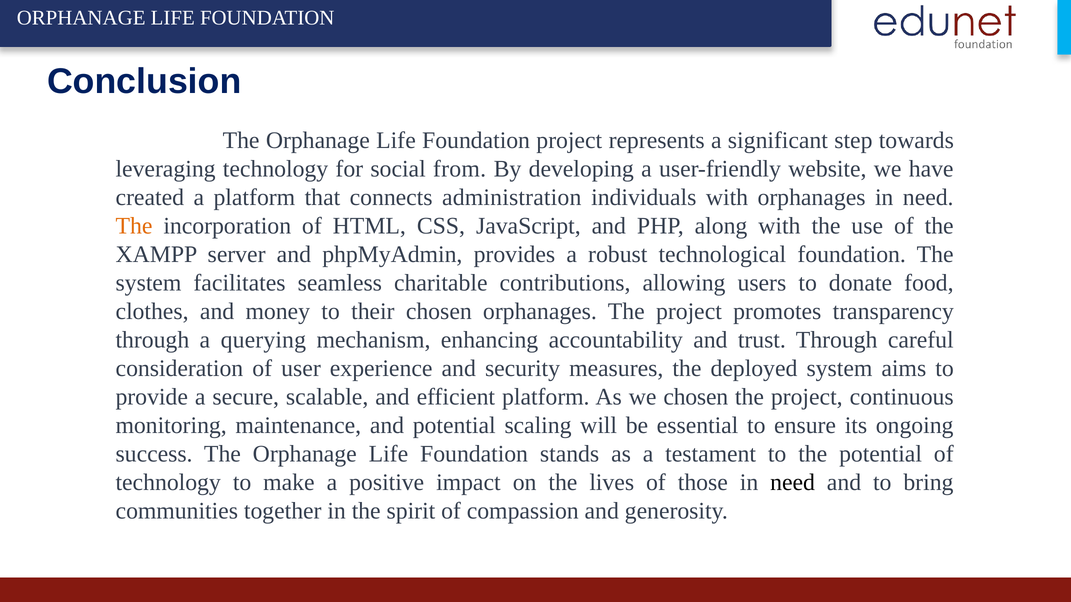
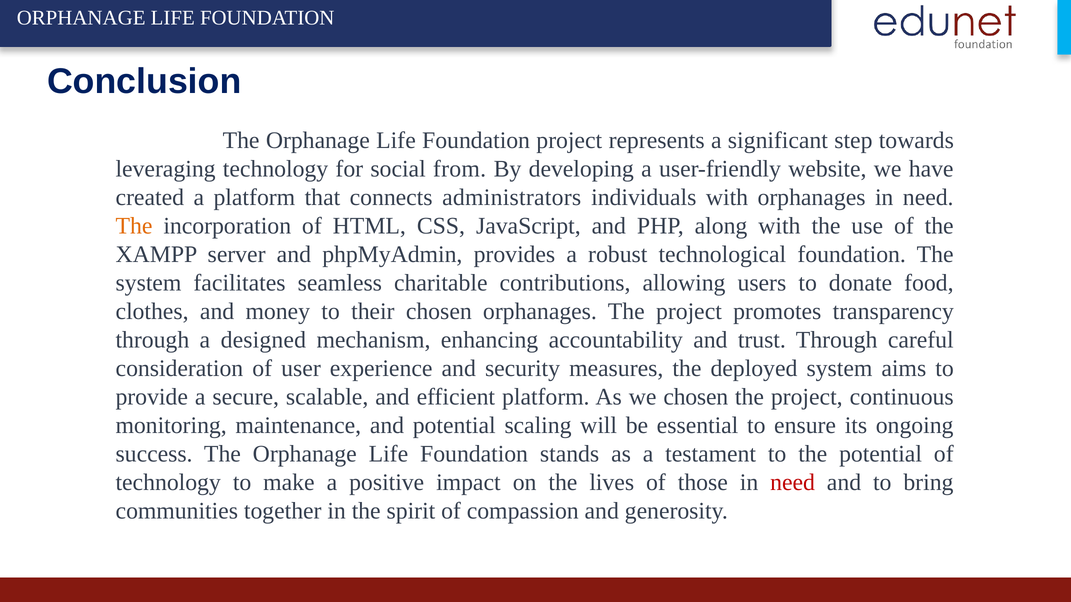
administration: administration -> administrators
querying: querying -> designed
need at (793, 483) colour: black -> red
